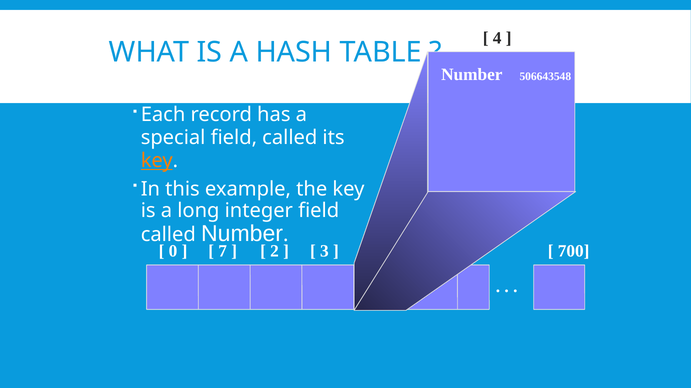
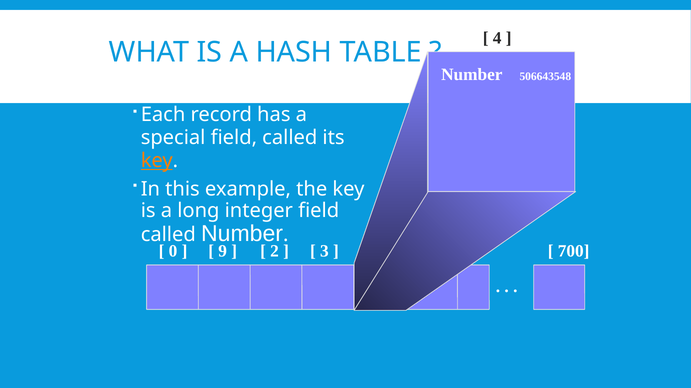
7: 7 -> 9
